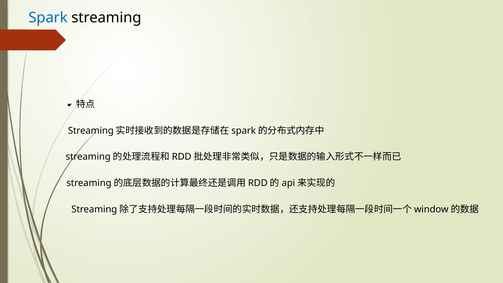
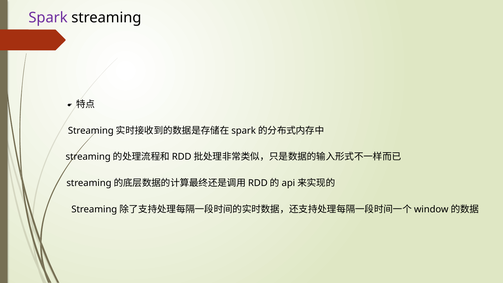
Spark colour: blue -> purple
